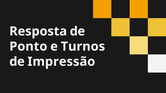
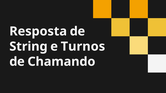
Ponto: Ponto -> String
Impressão: Impressão -> Chamando
